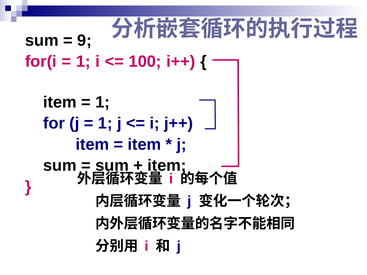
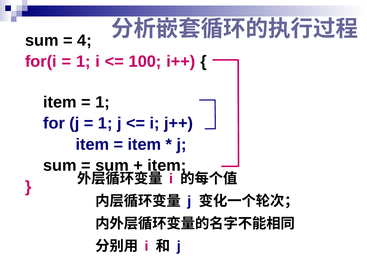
9: 9 -> 4
